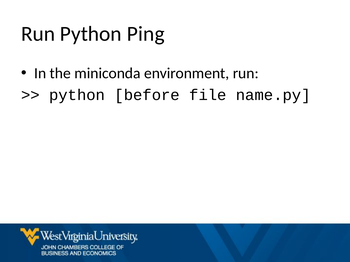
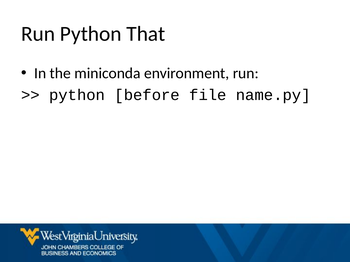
Ping: Ping -> That
